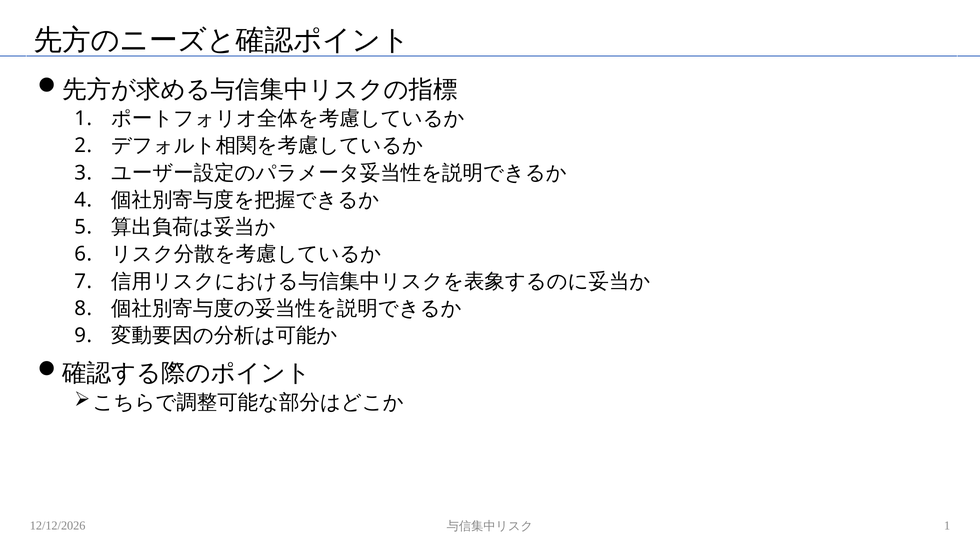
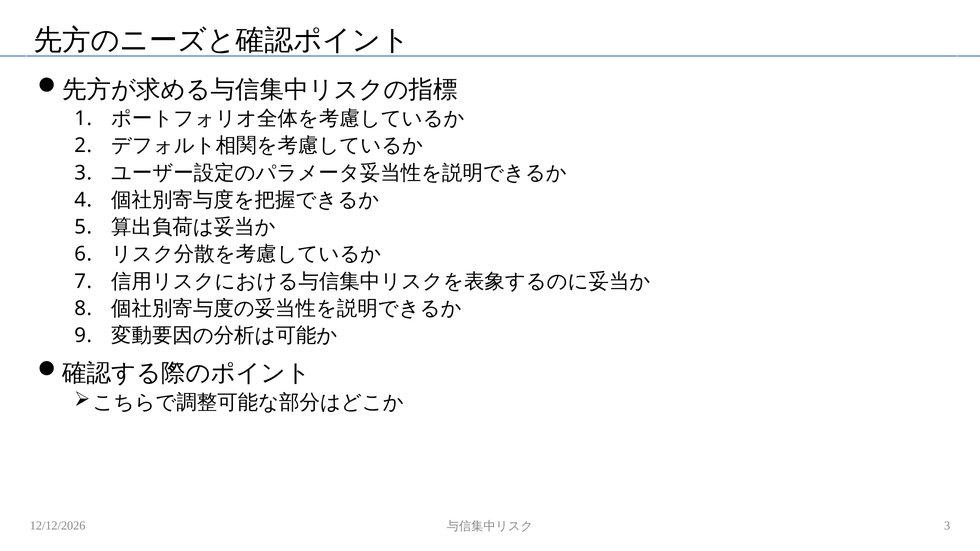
1 at (947, 526): 1 -> 3
